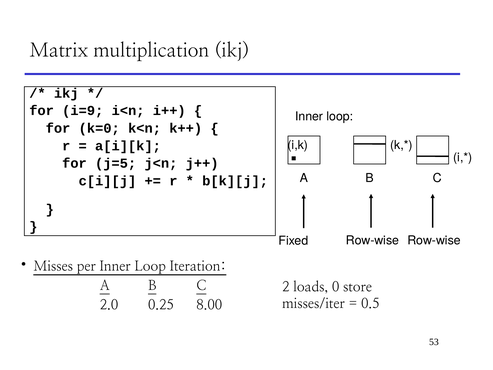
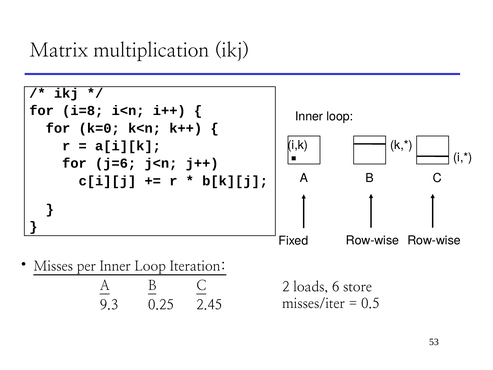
i=9: i=9 -> i=8
j=5: j=5 -> j=6
0: 0 -> 6
2.0: 2.0 -> 9.3
8.00: 8.00 -> 2.45
